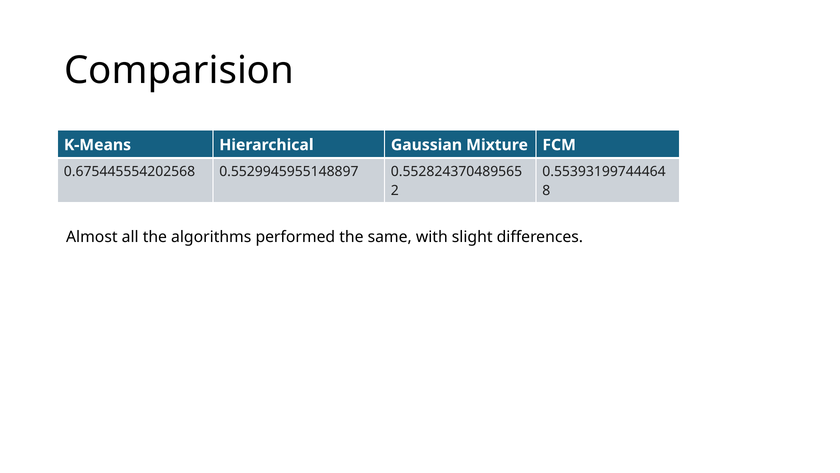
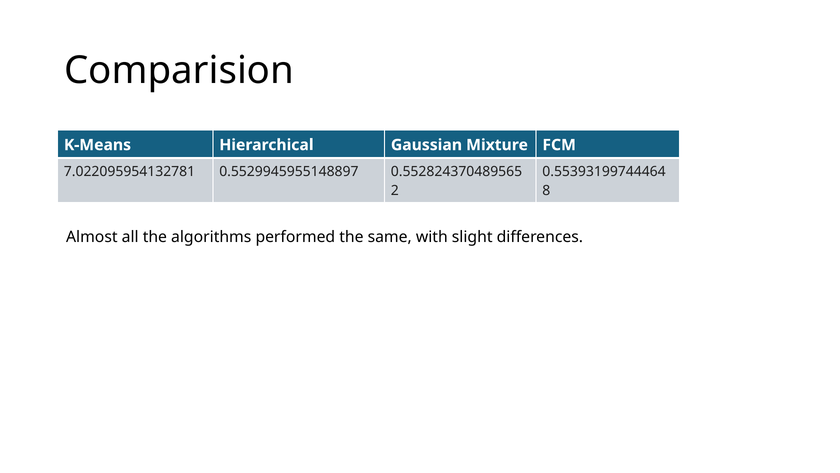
0.675445554202568: 0.675445554202568 -> 7.022095954132781
